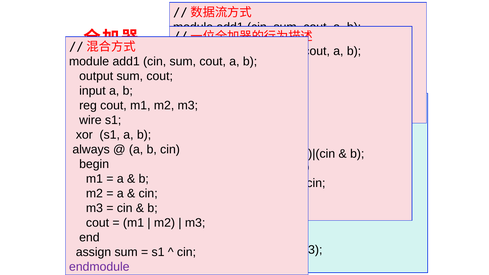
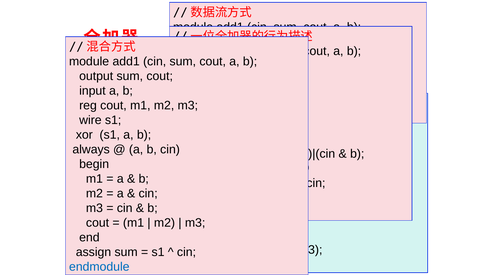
endmodule at (99, 267) colour: purple -> blue
